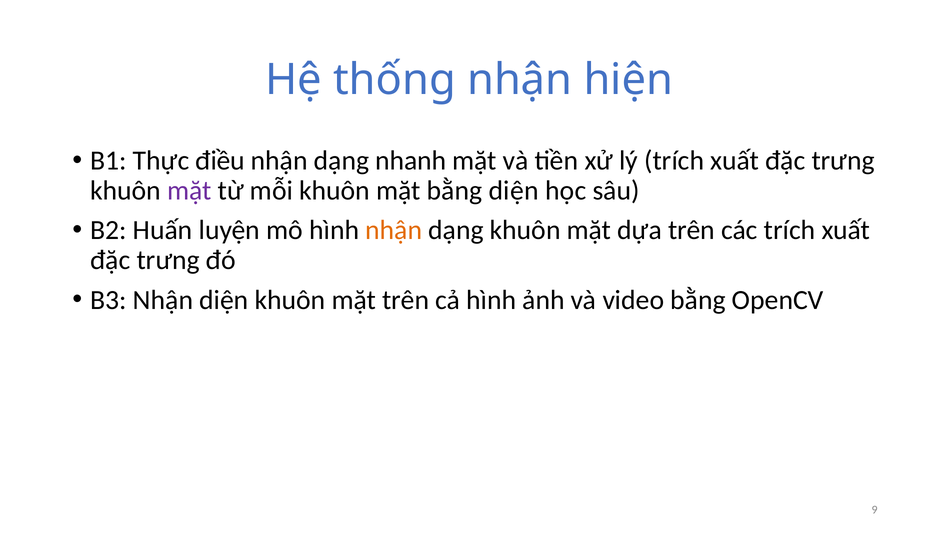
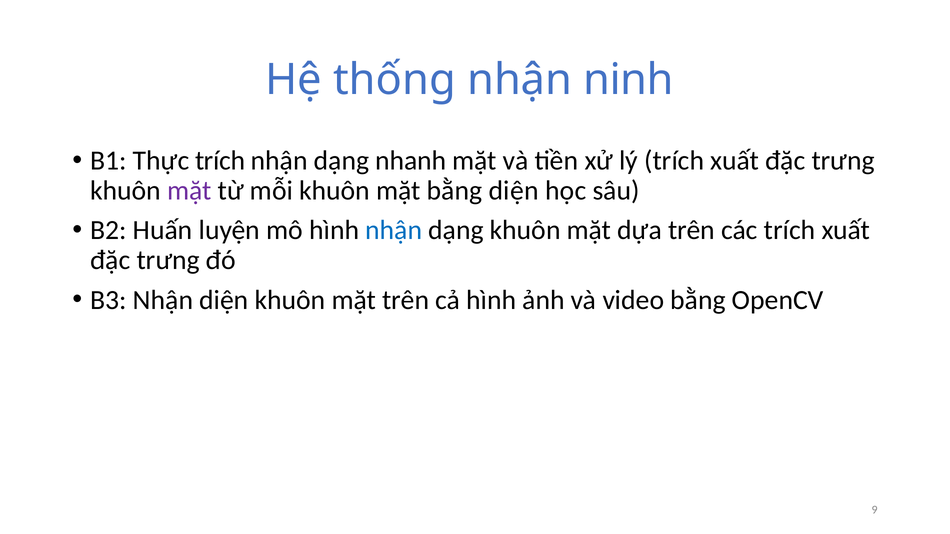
hiện: hiện -> ninh
Thực điều: điều -> trích
nhận at (394, 230) colour: orange -> blue
